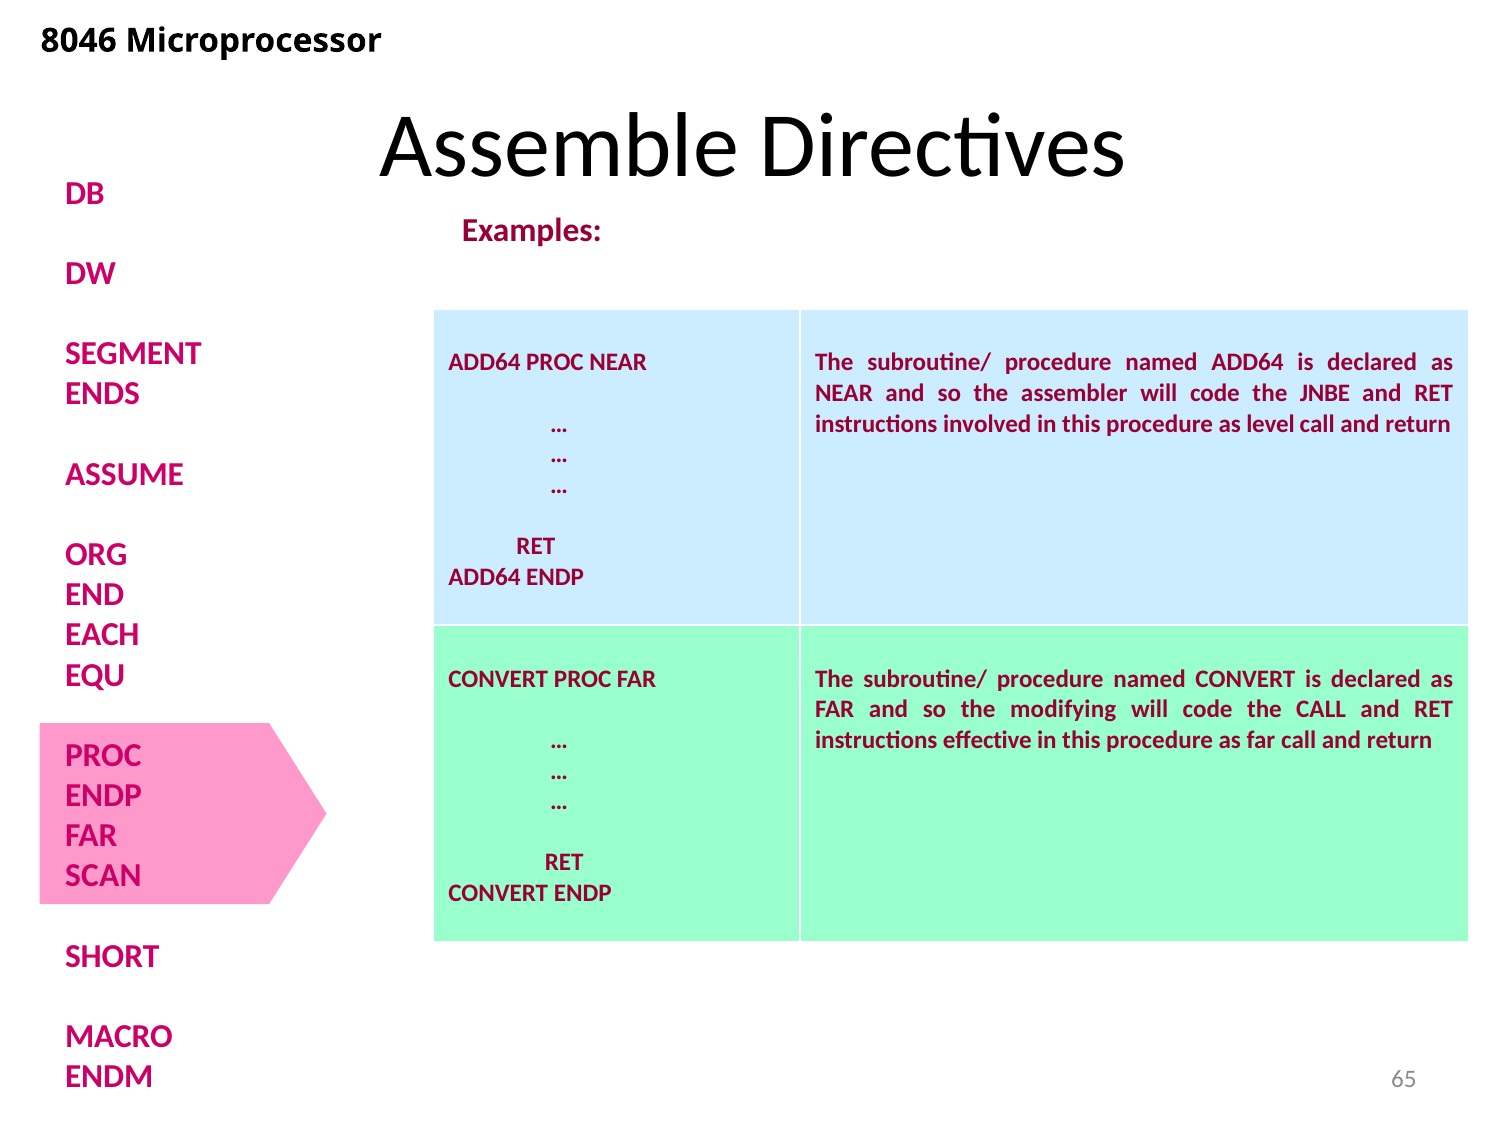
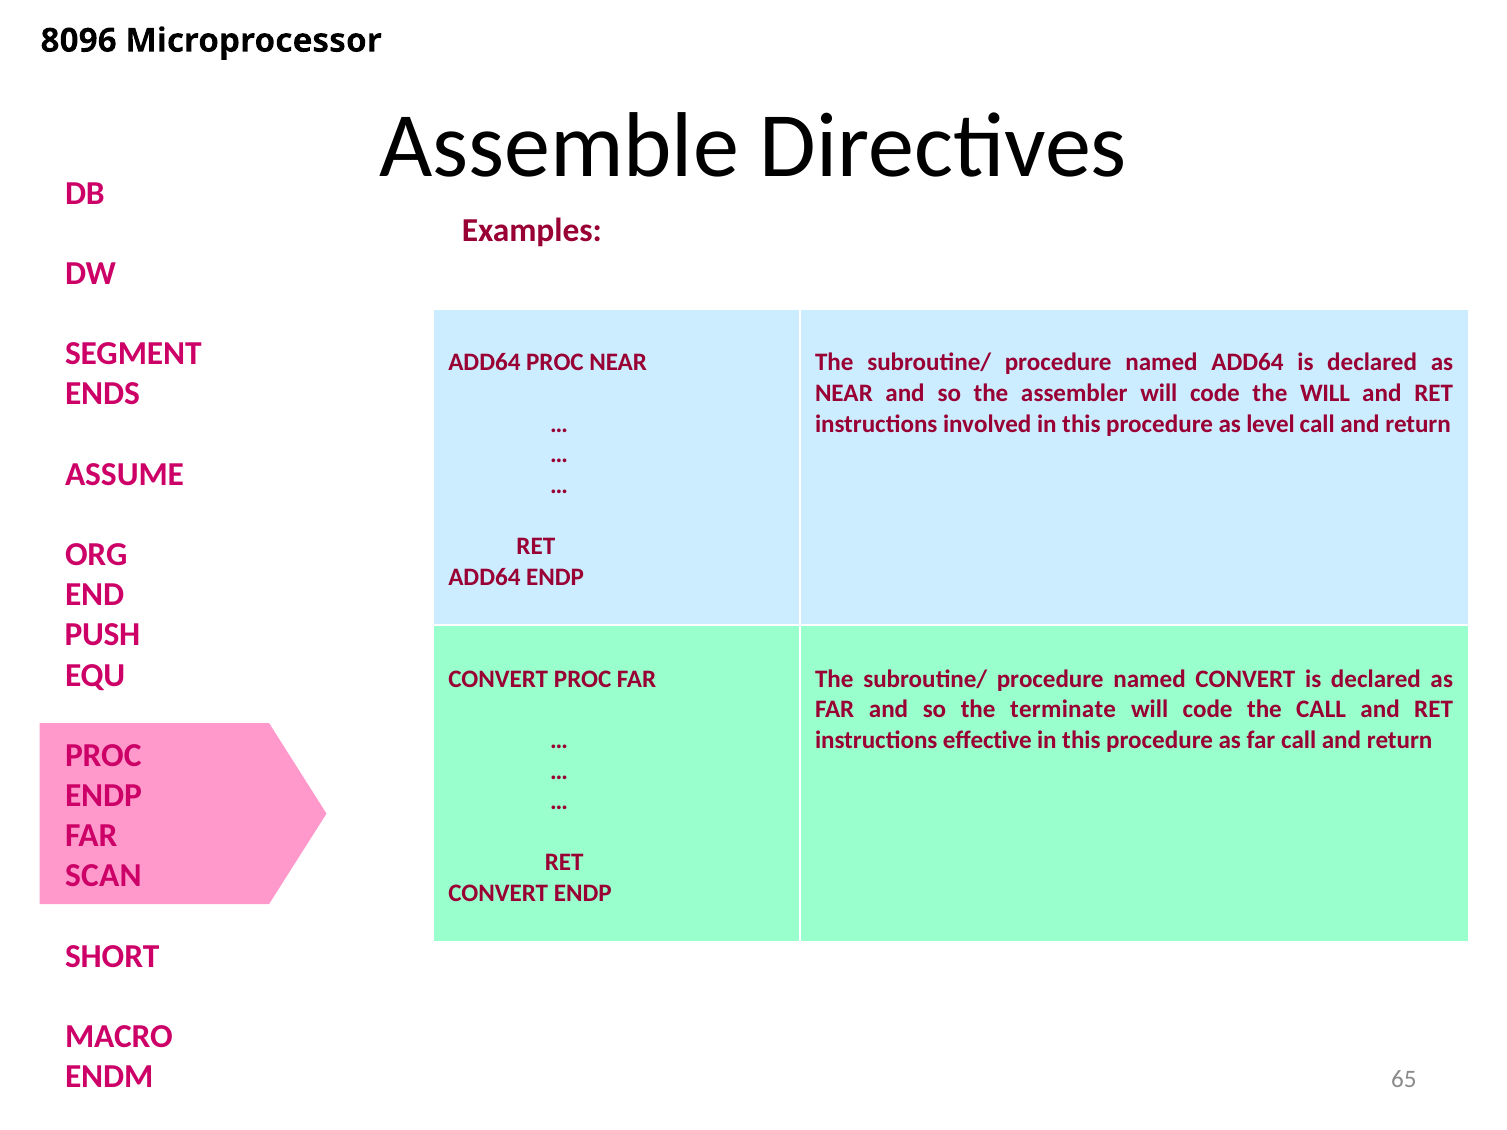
8046: 8046 -> 8096
the JNBE: JNBE -> WILL
EACH: EACH -> PUSH
modifying: modifying -> terminate
